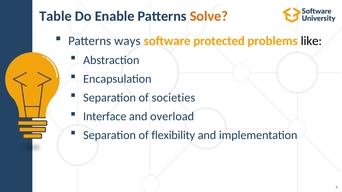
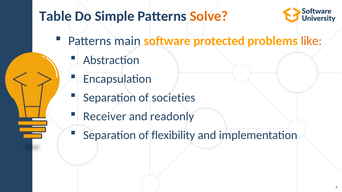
Enable: Enable -> Simple
ways: ways -> main
like colour: black -> orange
Interface: Interface -> Receiver
overload: overload -> readonly
